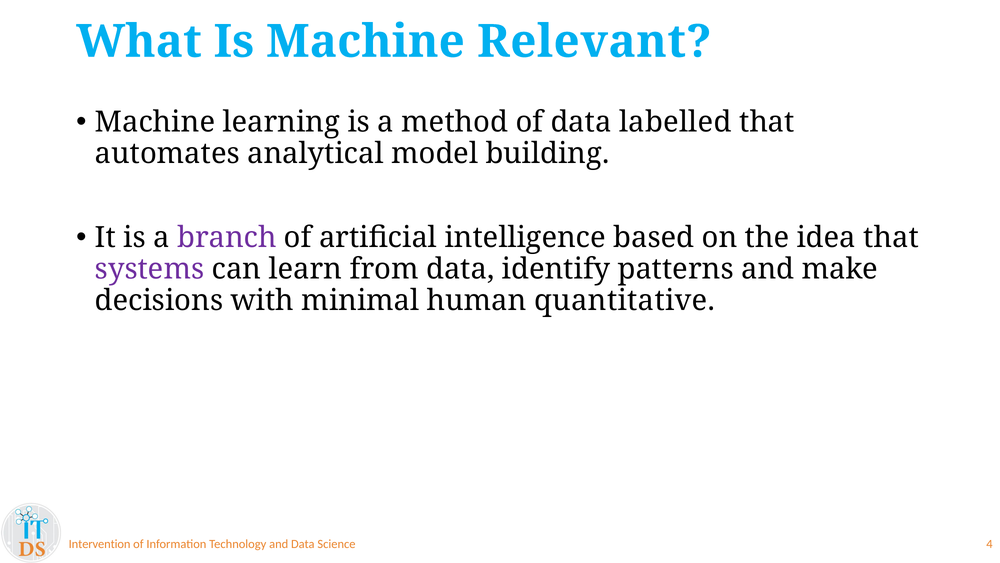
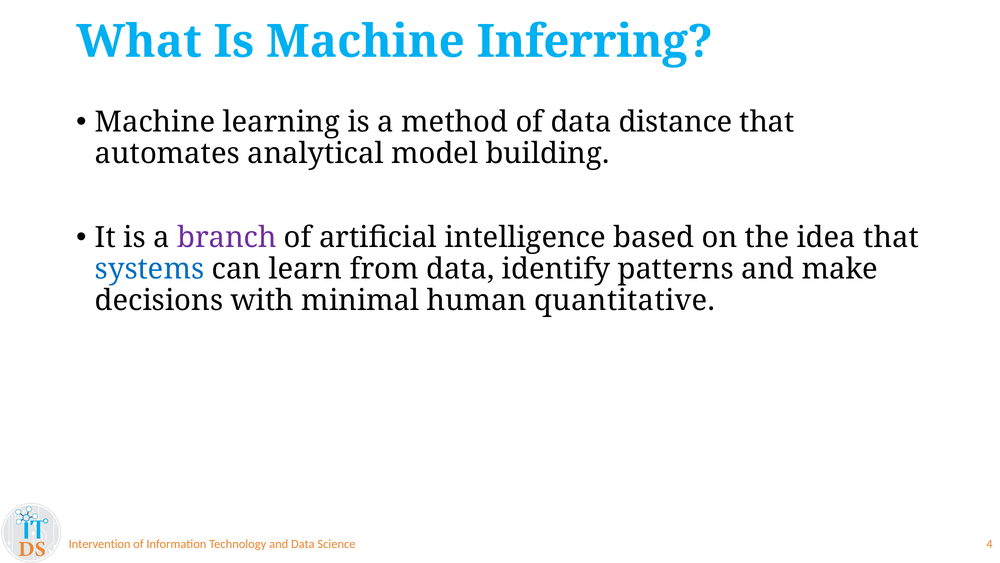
Relevant: Relevant -> Inferring
labelled: labelled -> distance
systems colour: purple -> blue
